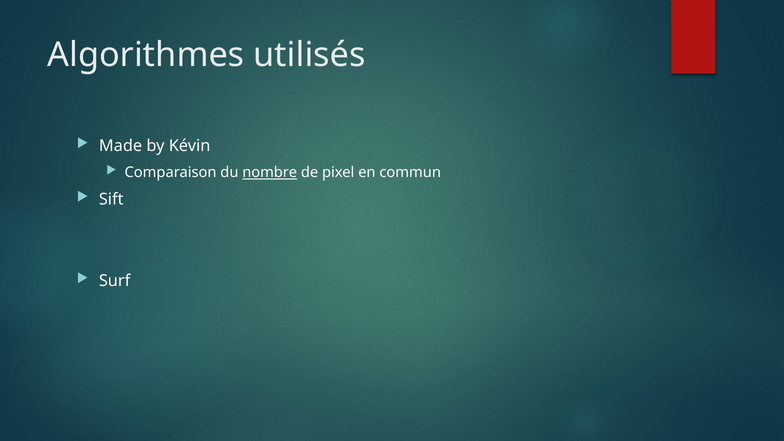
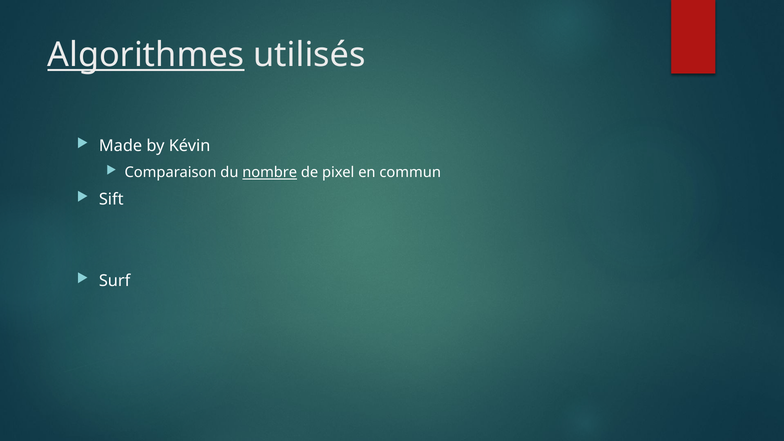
Algorithmes underline: none -> present
